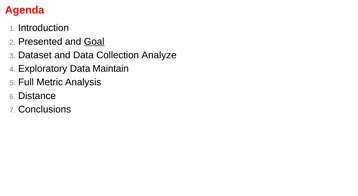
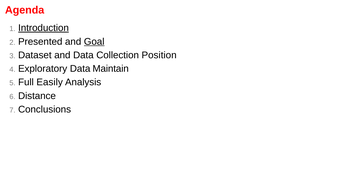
Introduction underline: none -> present
Analyze: Analyze -> Position
Metric: Metric -> Easily
